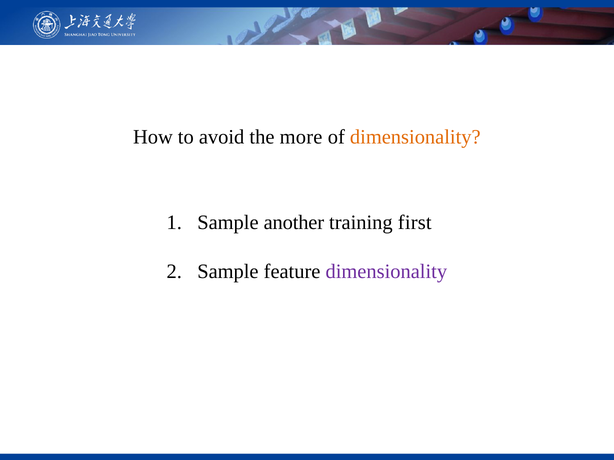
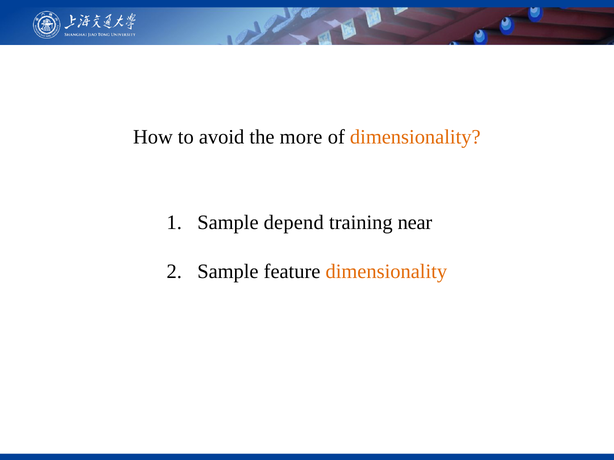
another: another -> depend
first: first -> near
dimensionality at (386, 272) colour: purple -> orange
